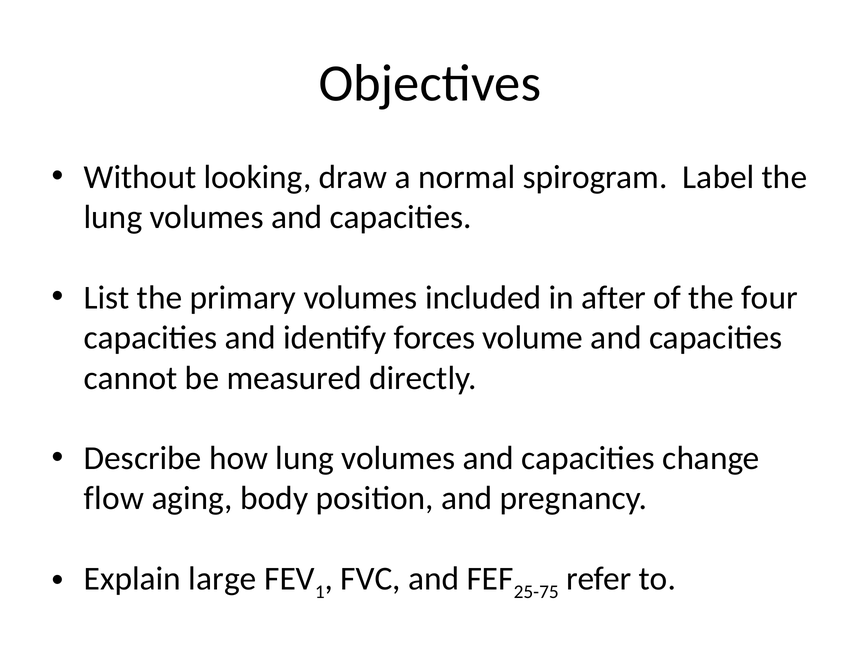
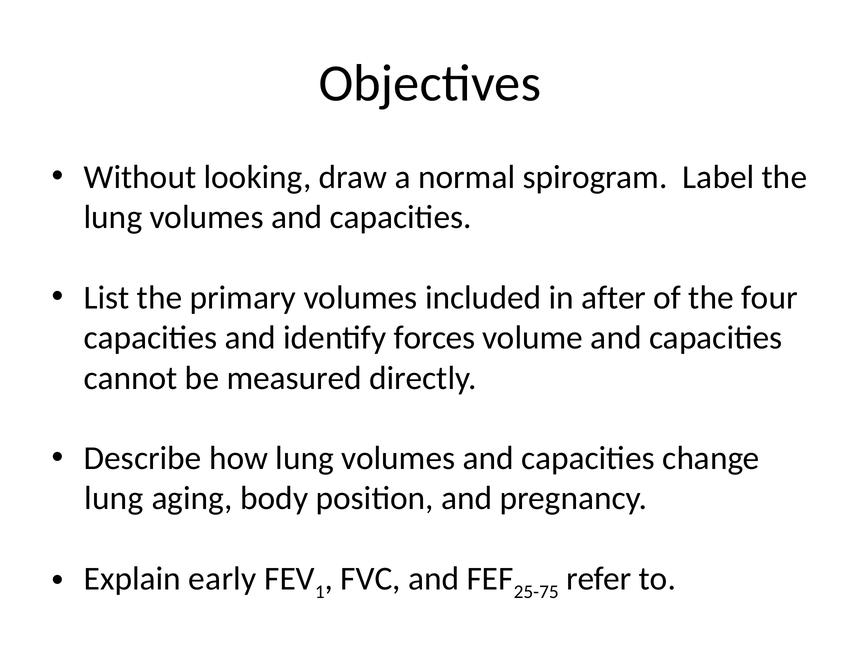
flow at (114, 498): flow -> lung
large: large -> early
